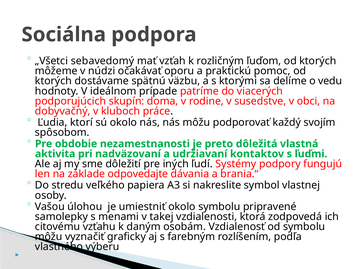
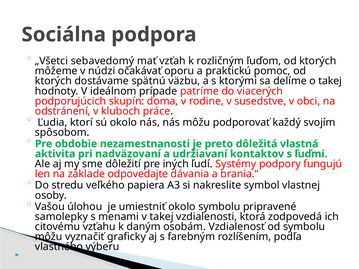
o vedu: vedu -> takej
dobyvačný: dobyvačný -> odstránení
